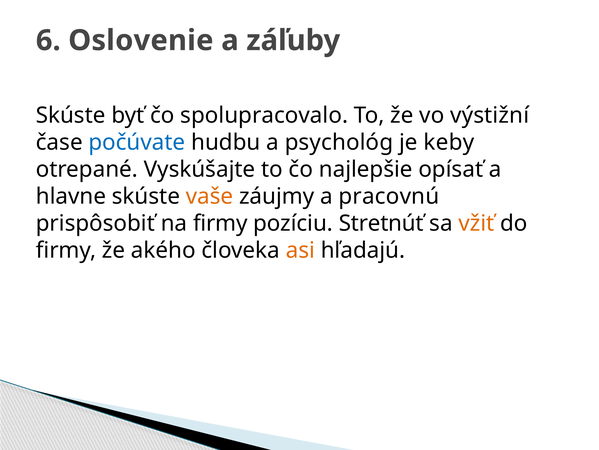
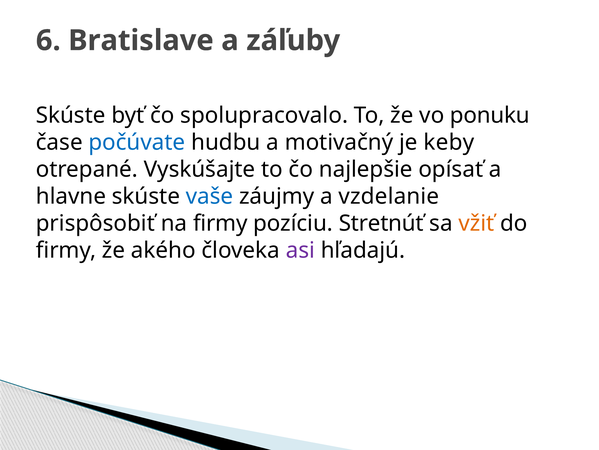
Oslovenie: Oslovenie -> Bratislave
výstižní: výstižní -> ponuku
psychológ: psychológ -> motivačný
vaše colour: orange -> blue
pracovnú: pracovnú -> vzdelanie
asi colour: orange -> purple
